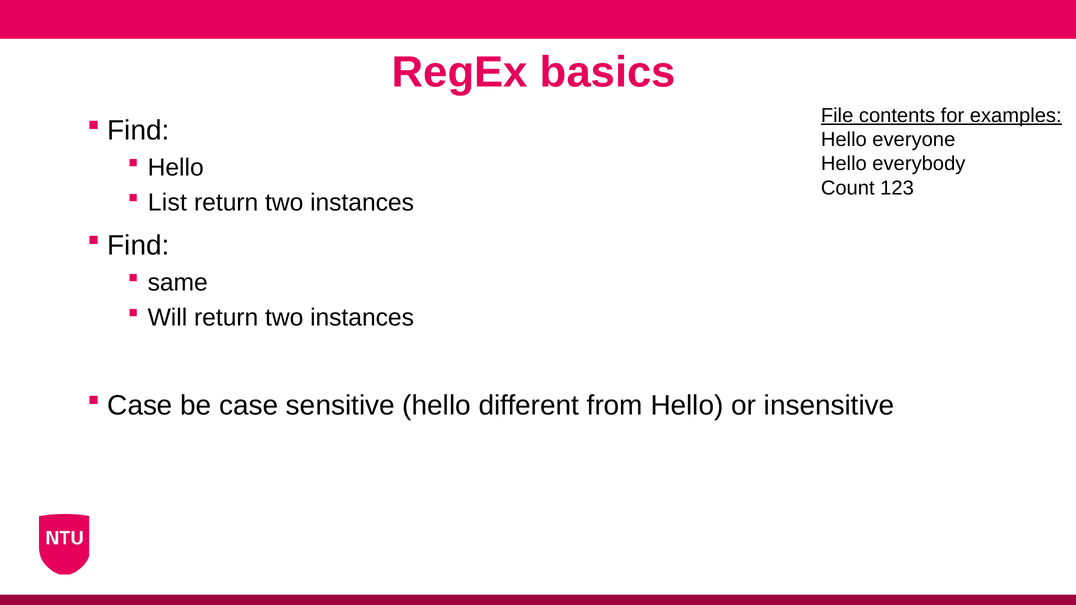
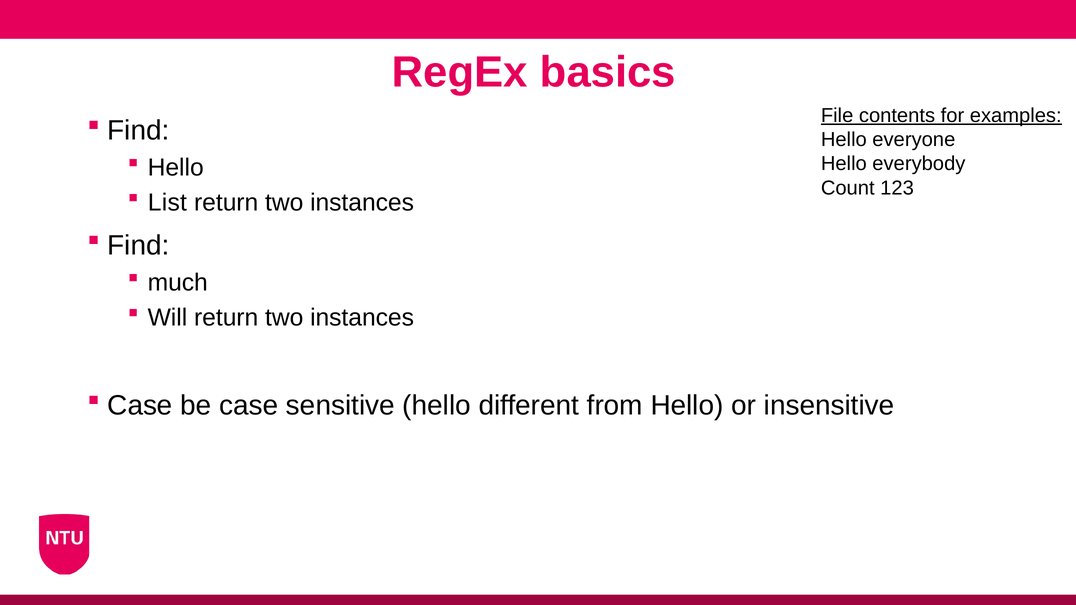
same: same -> much
